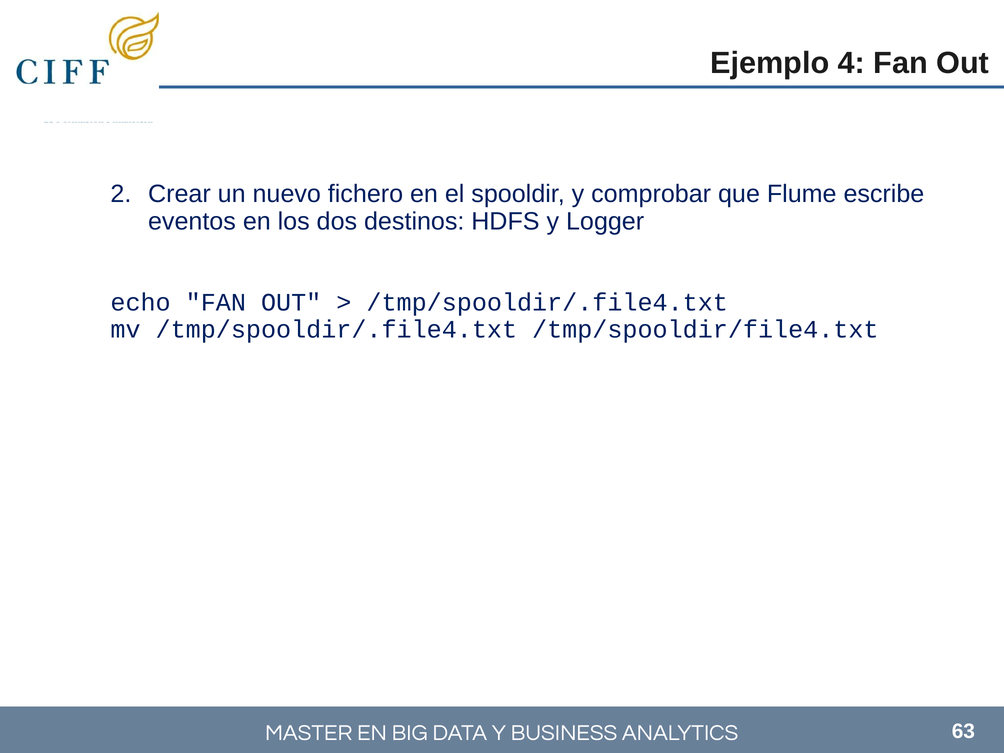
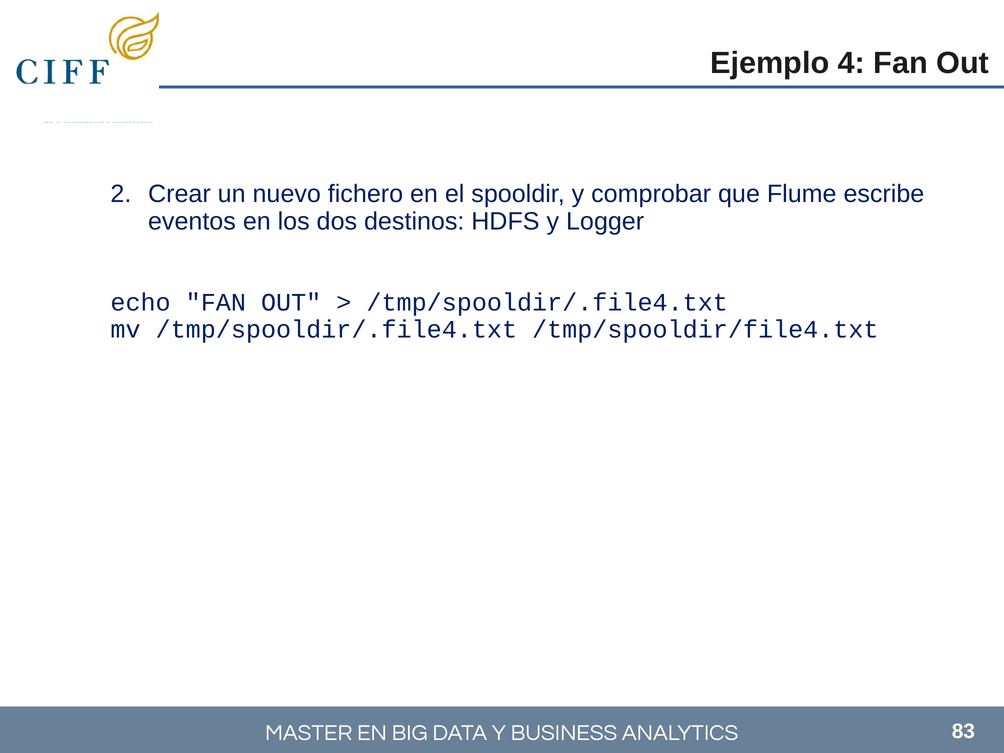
63: 63 -> 83
